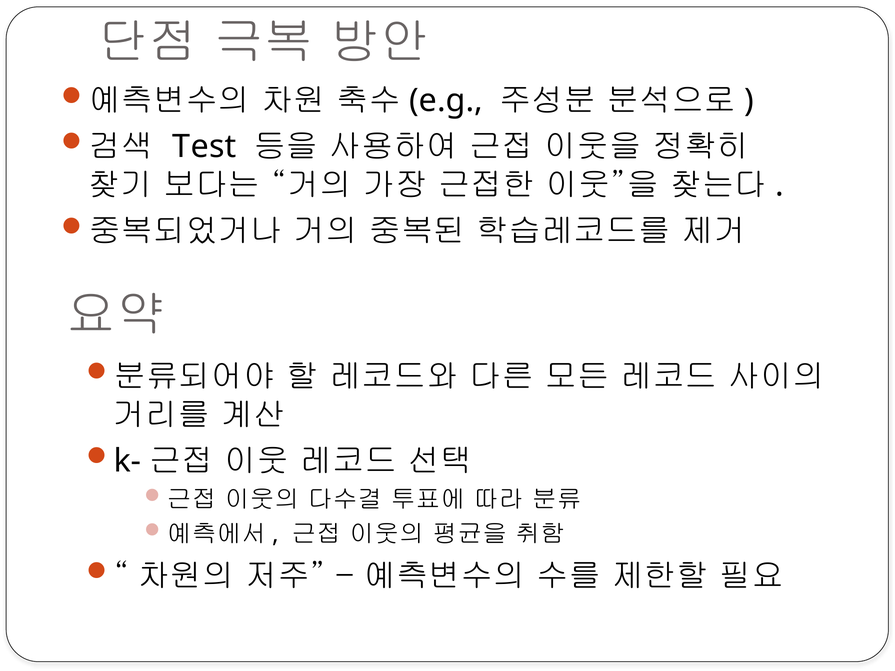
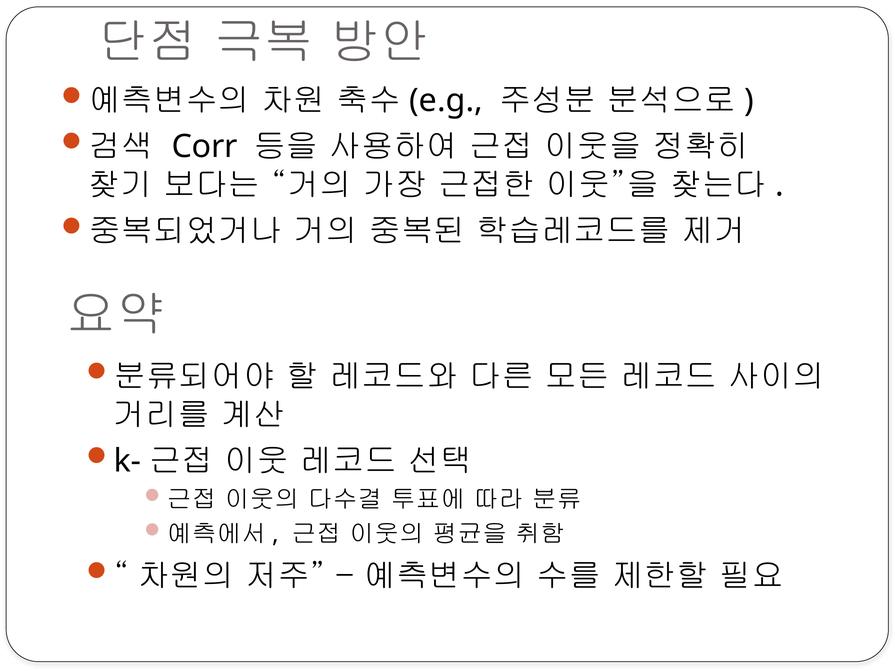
Test: Test -> Corr
